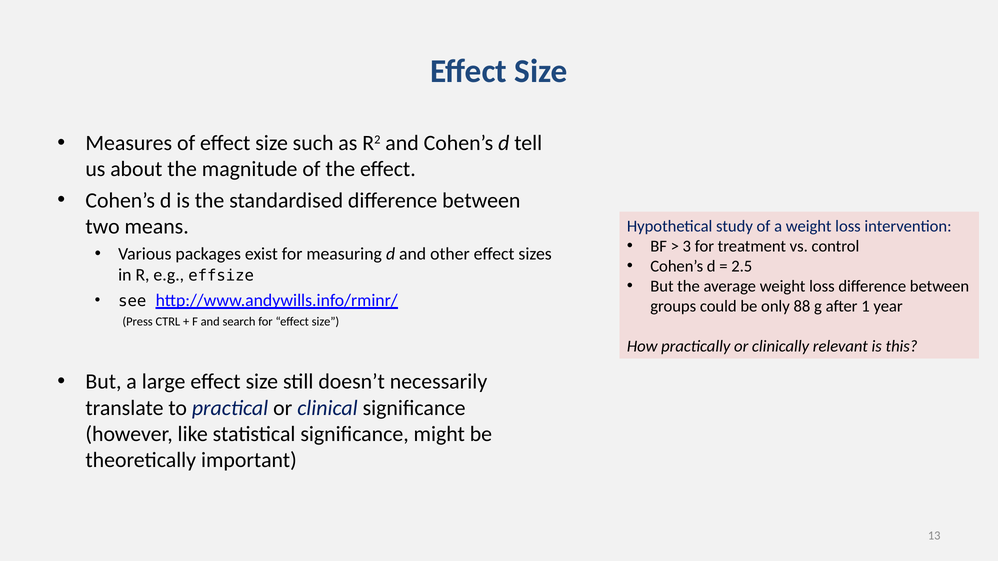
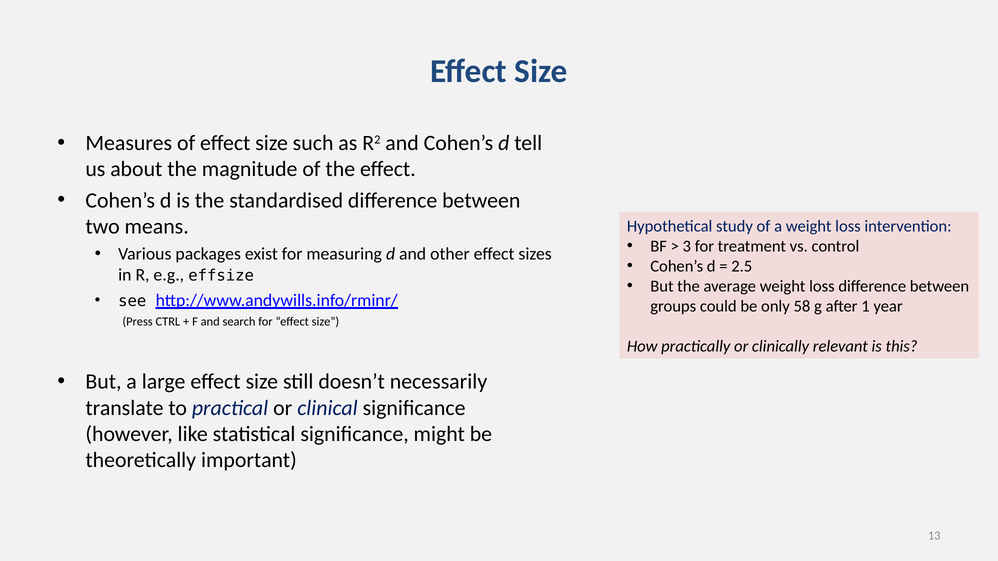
88: 88 -> 58
